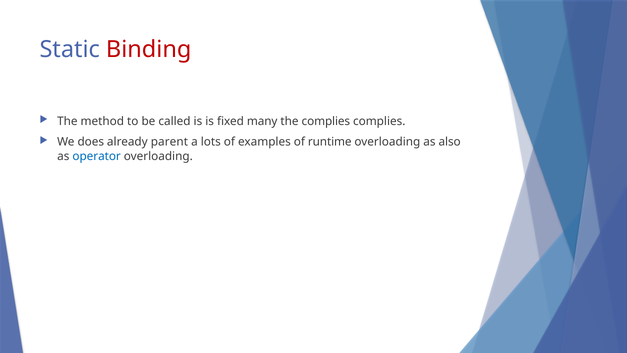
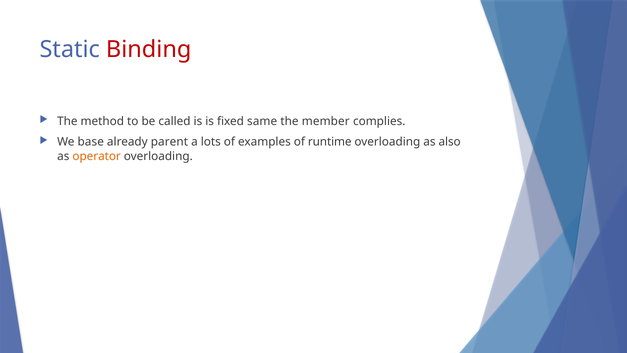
many: many -> same
the complies: complies -> member
does: does -> base
operator colour: blue -> orange
